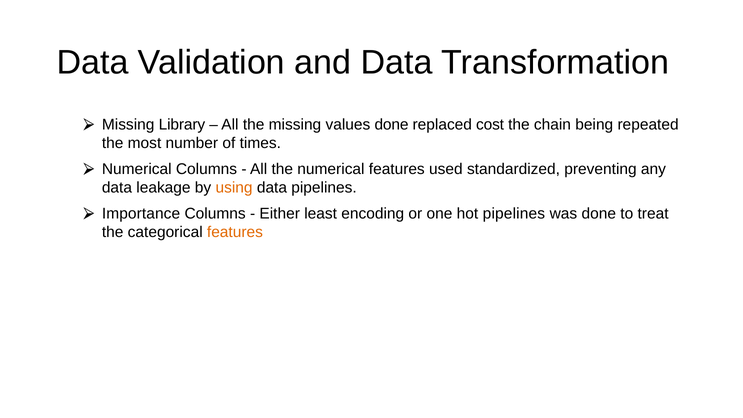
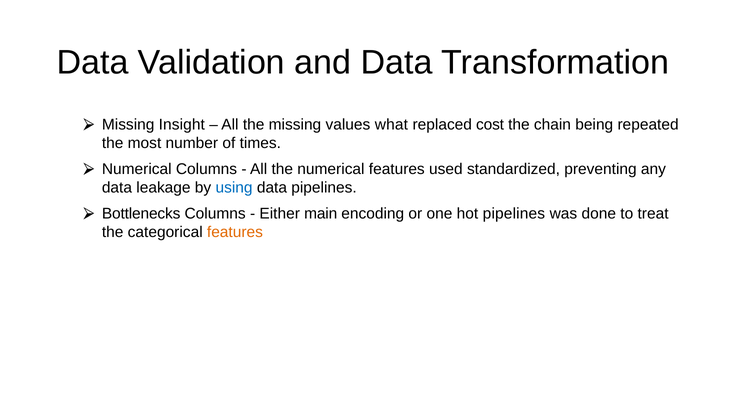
Library: Library -> Insight
values done: done -> what
using colour: orange -> blue
Importance: Importance -> Bottlenecks
least: least -> main
